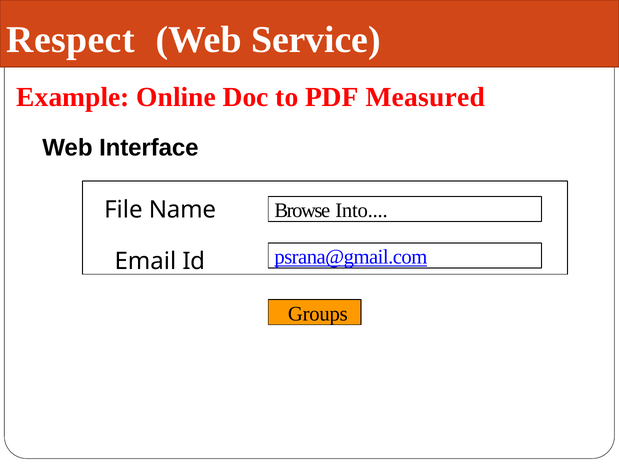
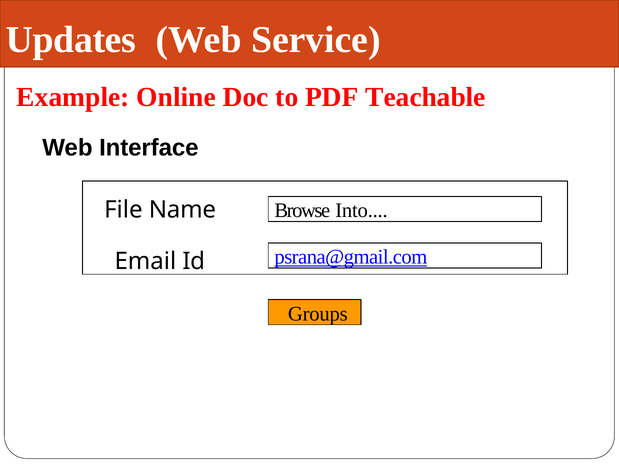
Respect: Respect -> Updates
Measured: Measured -> Teachable
